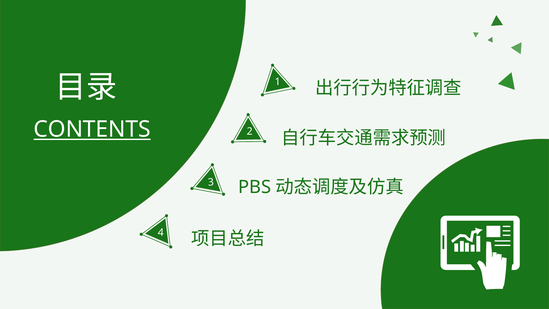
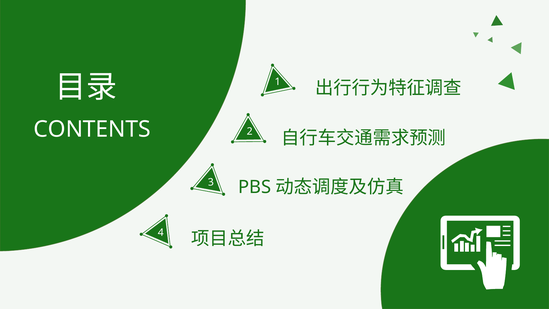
CONTENTS underline: present -> none
